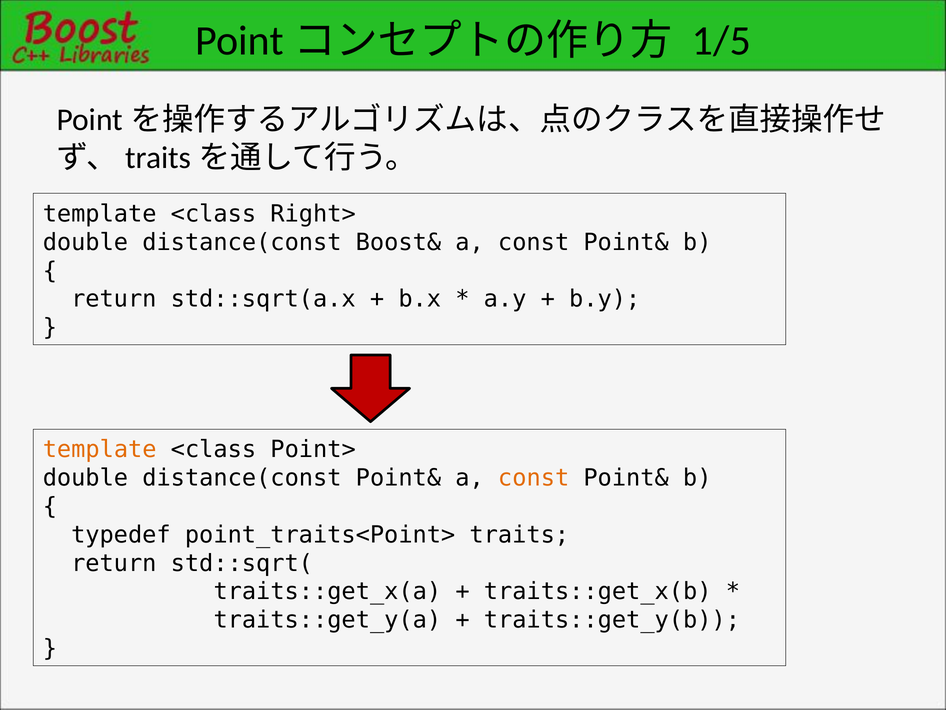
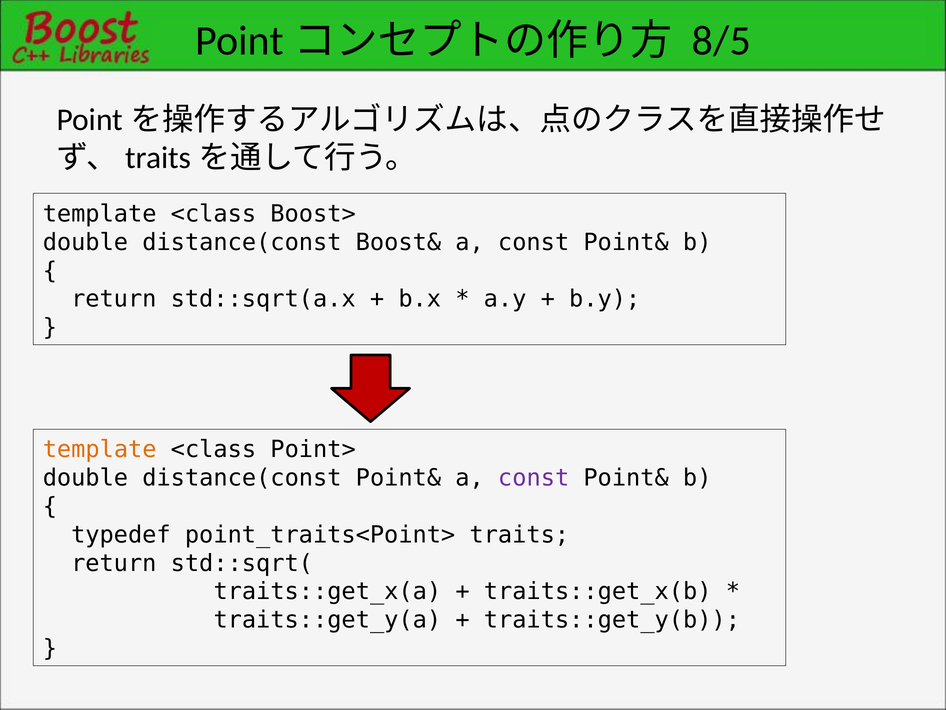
1/5: 1/5 -> 8/5
Right>: Right> -> Boost>
const at (534, 478) colour: orange -> purple
